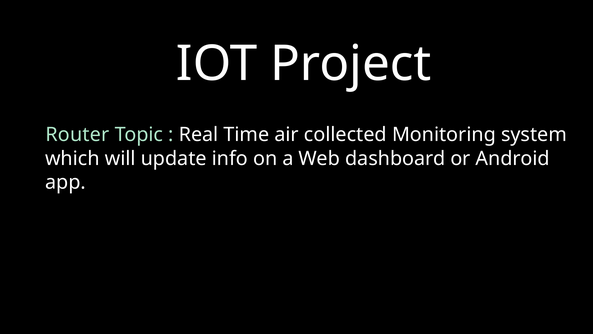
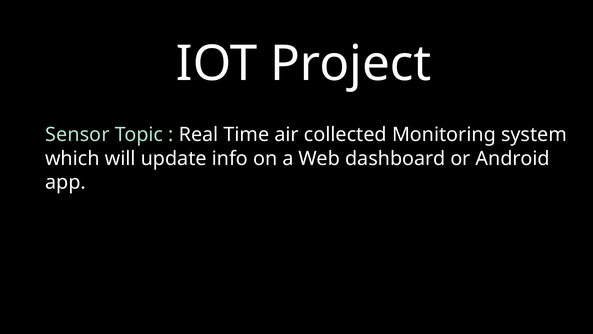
Router: Router -> Sensor
